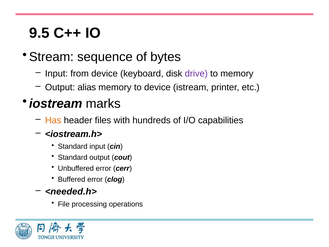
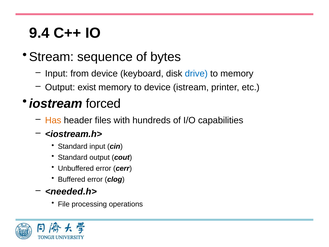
9.5: 9.5 -> 9.4
drive colour: purple -> blue
alias: alias -> exist
marks: marks -> forced
